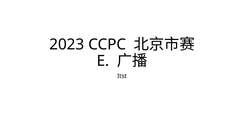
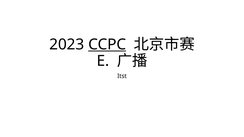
CCPC underline: none -> present
